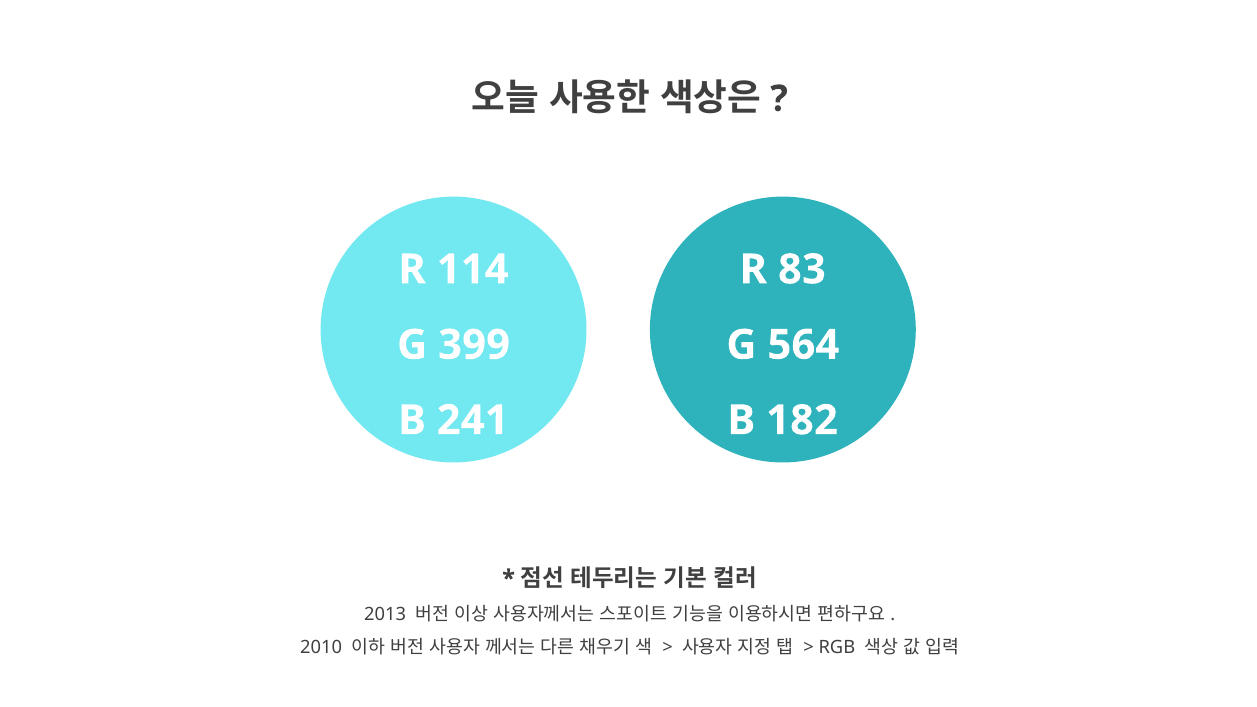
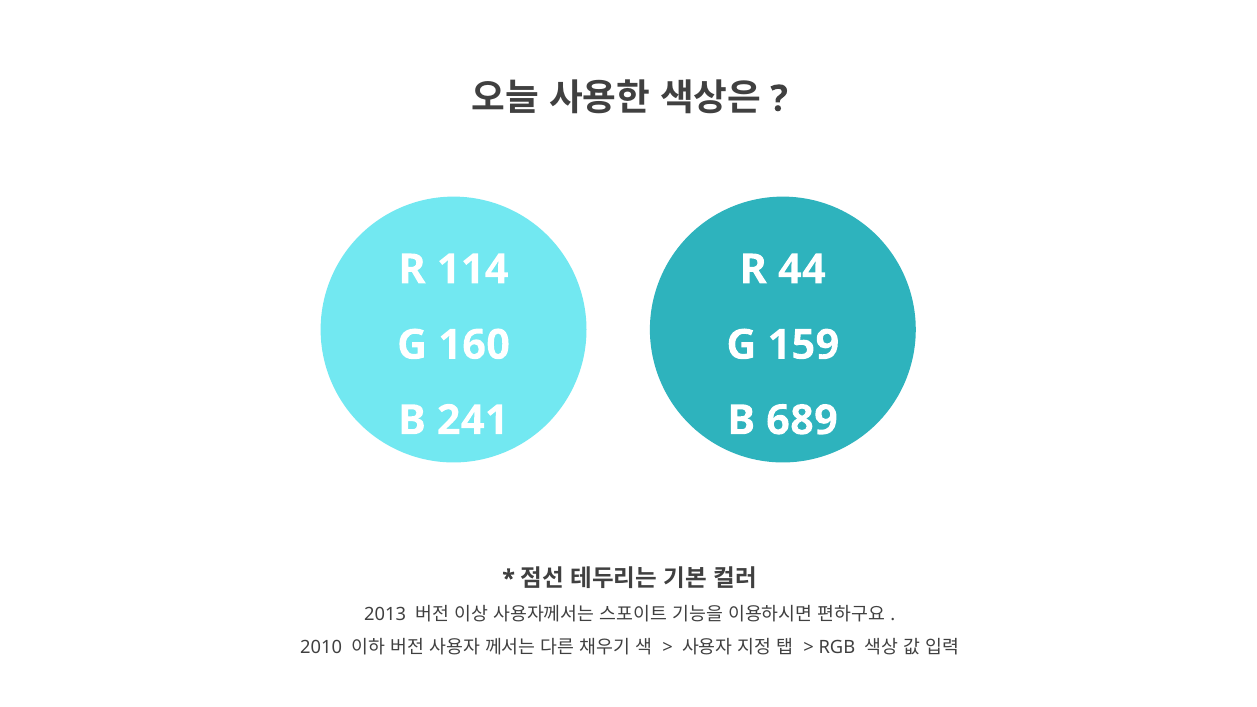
83: 83 -> 44
399: 399 -> 160
564: 564 -> 159
182: 182 -> 689
